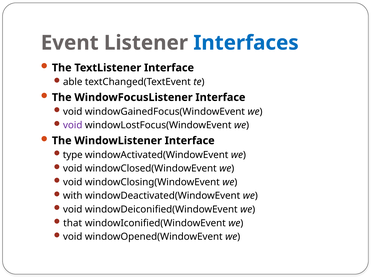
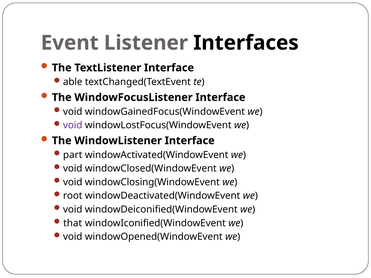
Interfaces colour: blue -> black
type: type -> part
with: with -> root
